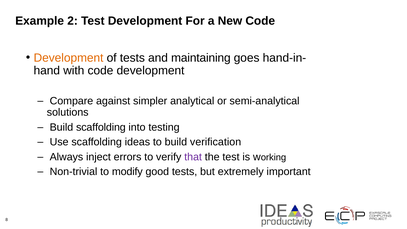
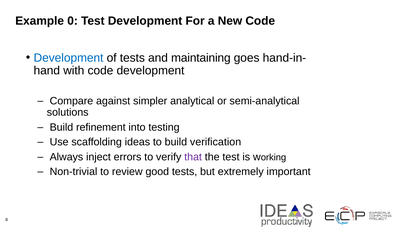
2: 2 -> 0
Development at (69, 58) colour: orange -> blue
Build scaffolding: scaffolding -> refinement
modify: modify -> review
